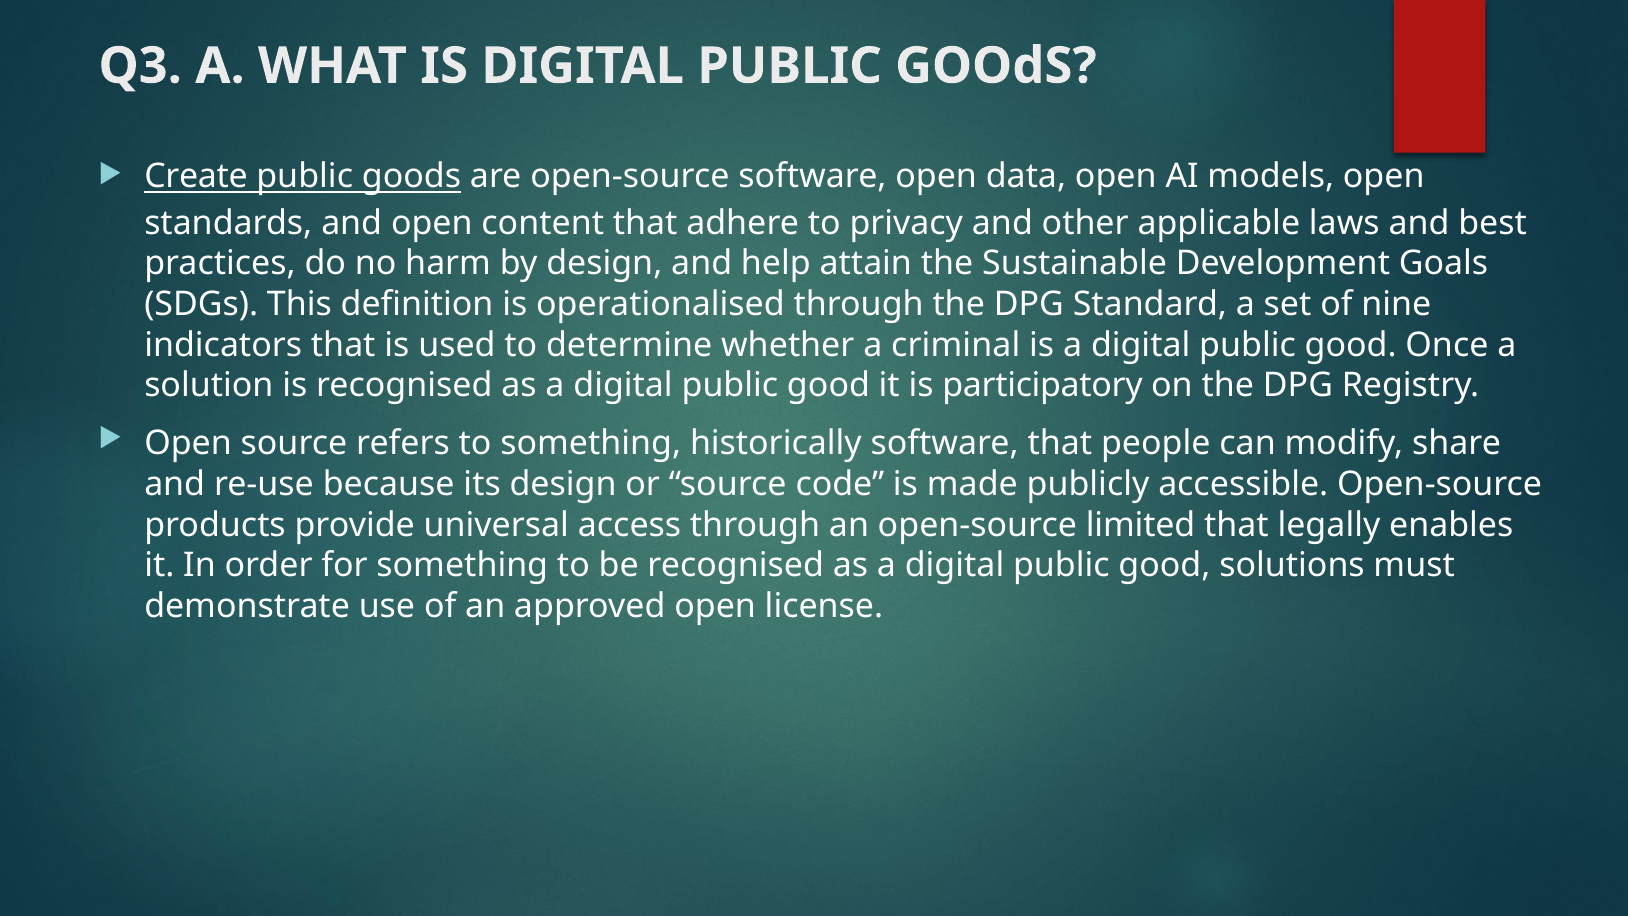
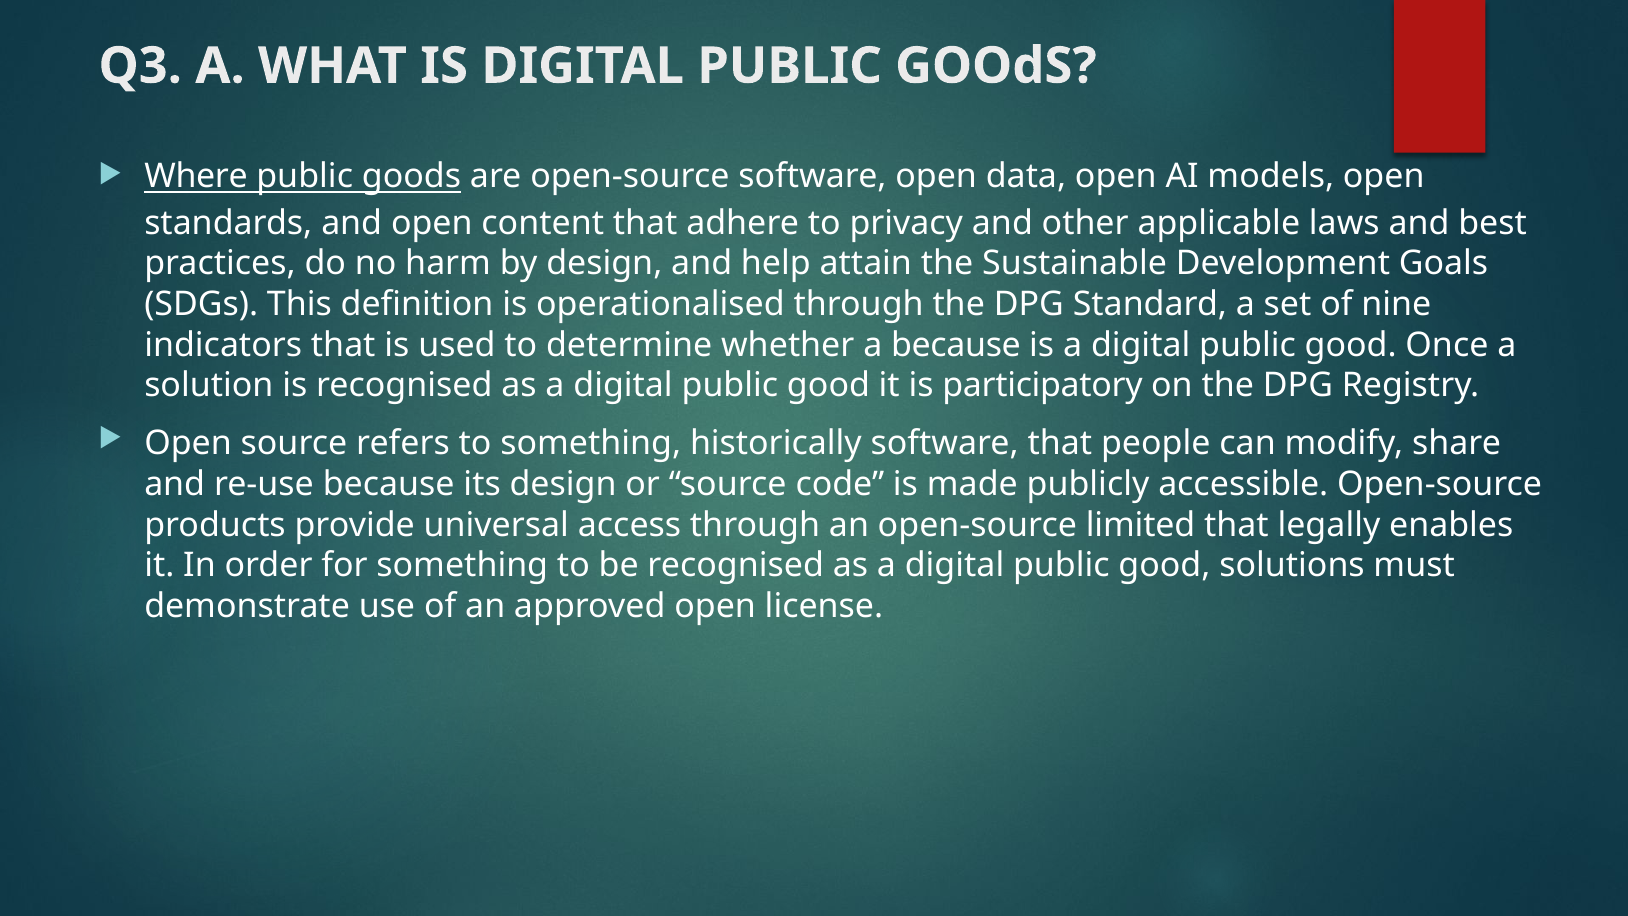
Create: Create -> Where
a criminal: criminal -> because
